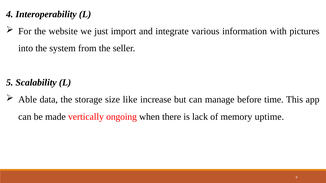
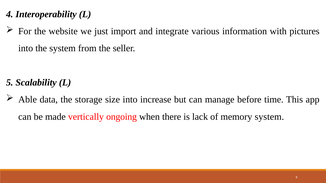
size like: like -> into
memory uptime: uptime -> system
